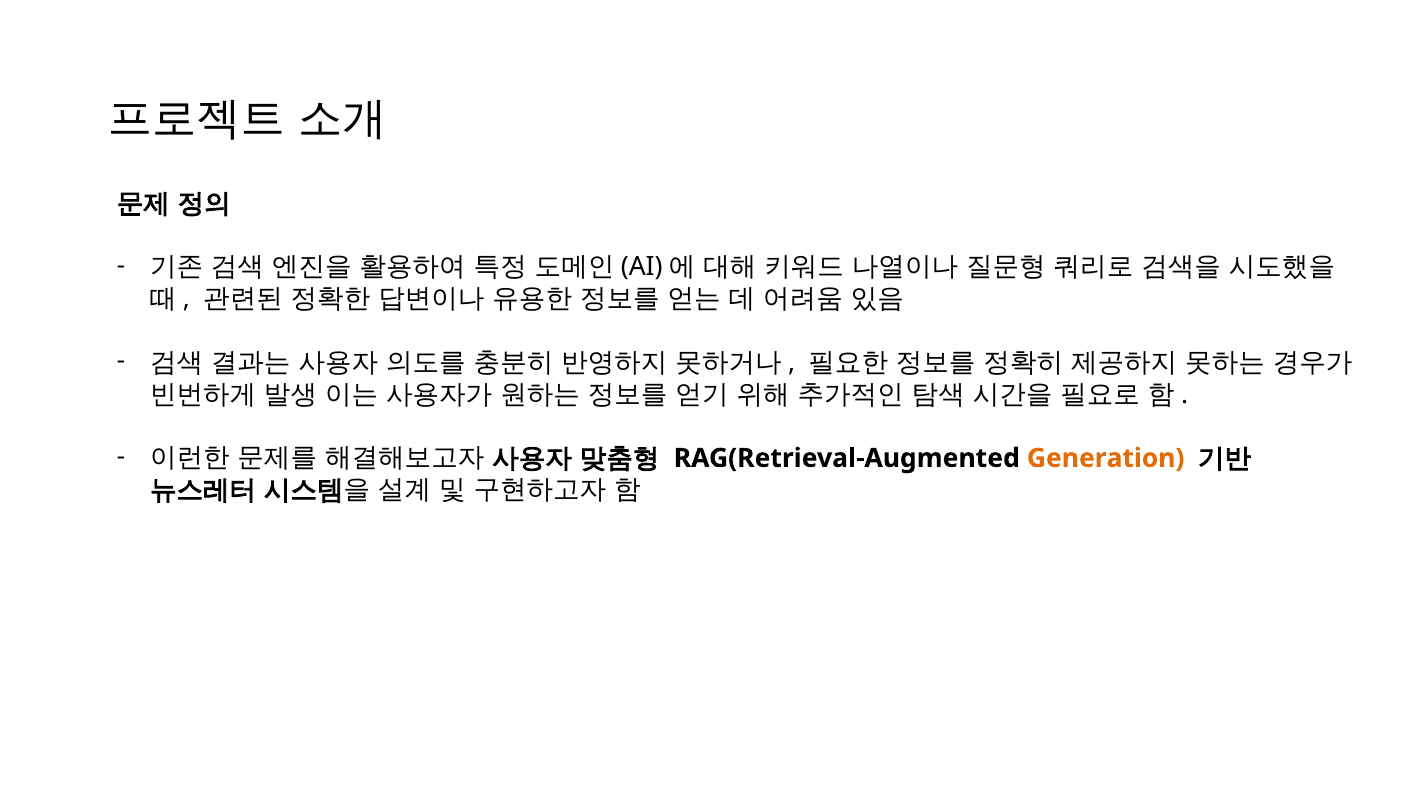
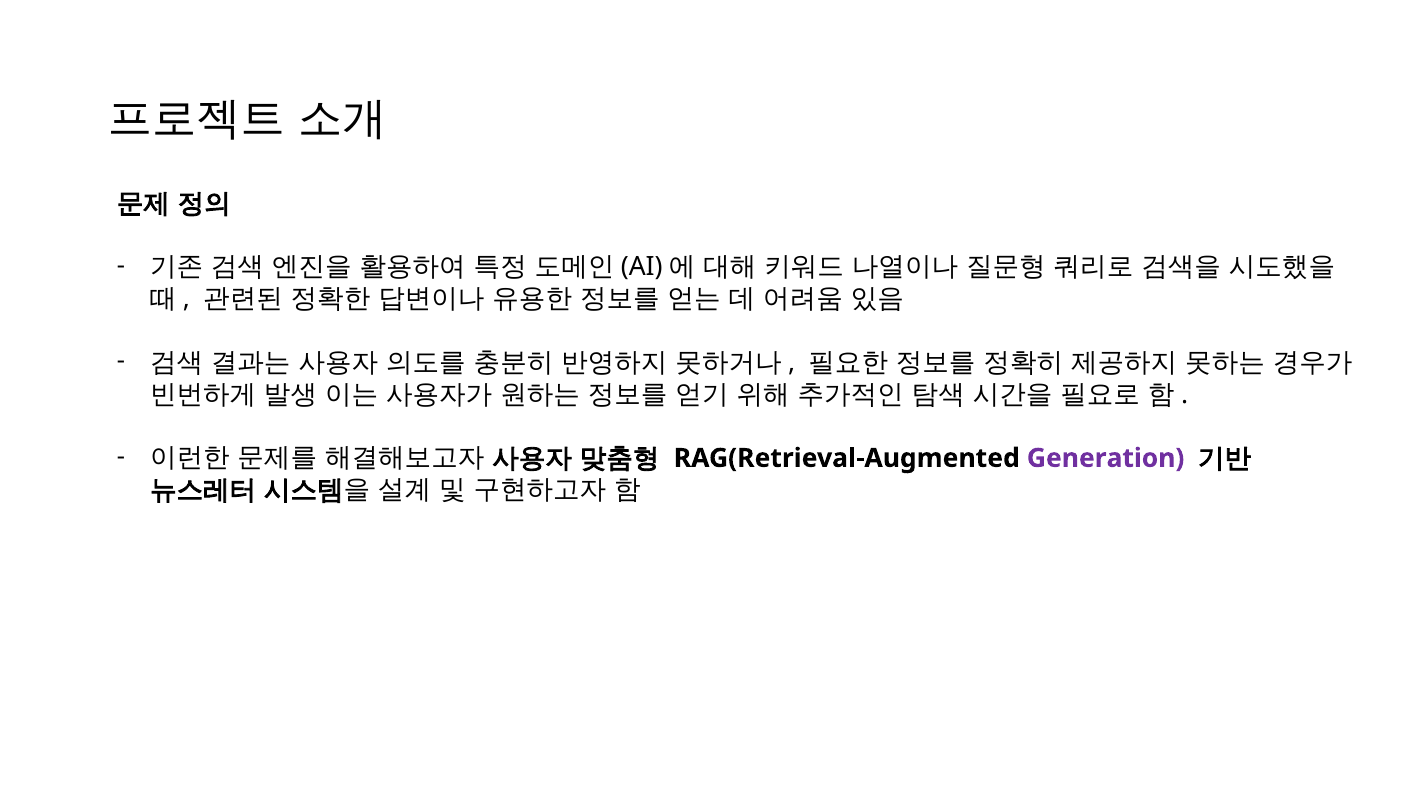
Generation colour: orange -> purple
